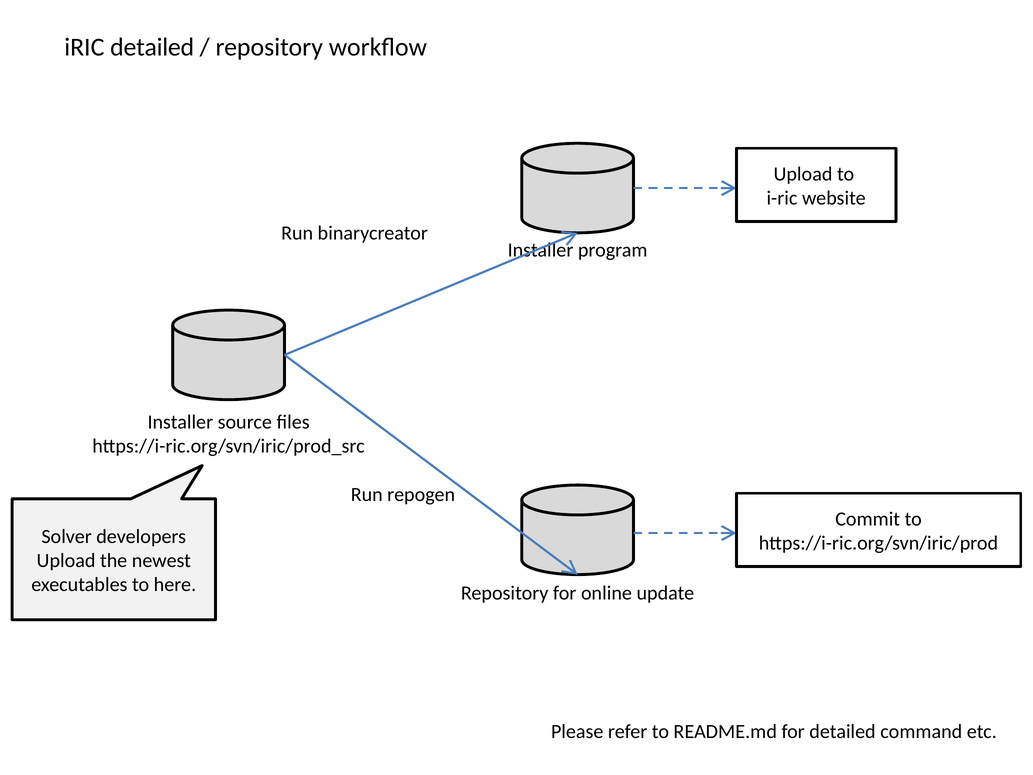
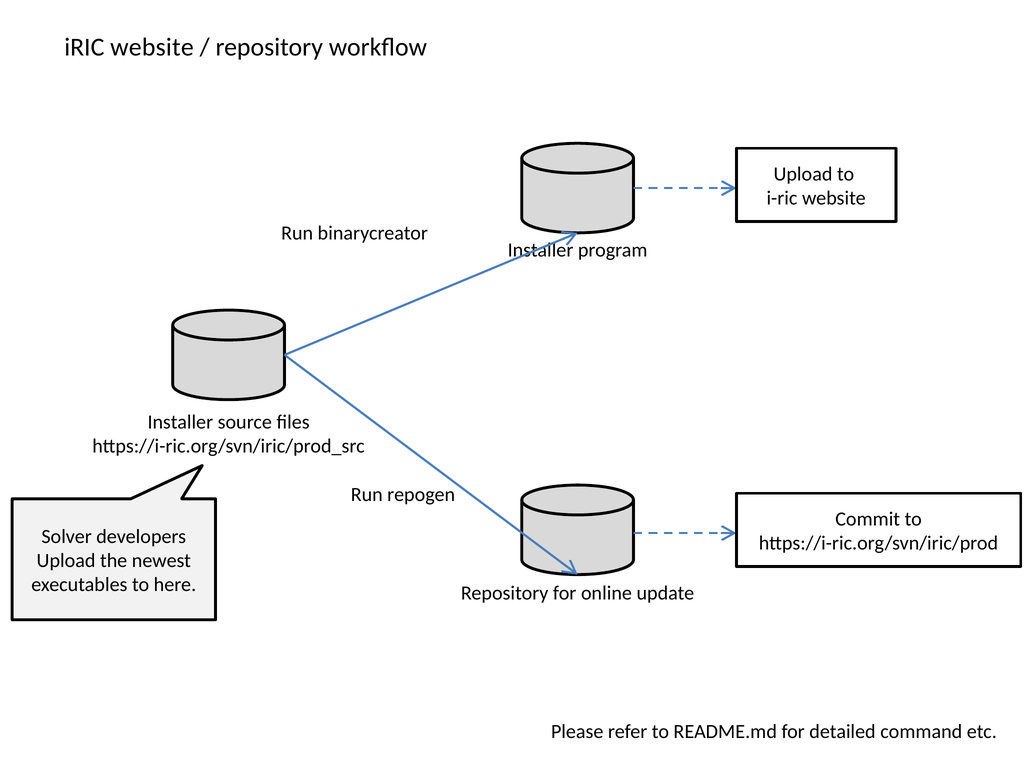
iRIC detailed: detailed -> website
